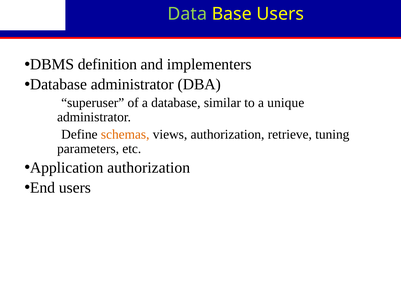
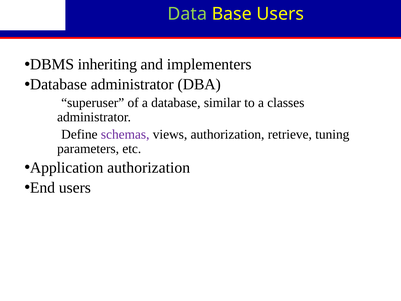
definition: definition -> inheriting
unique: unique -> classes
schemas colour: orange -> purple
